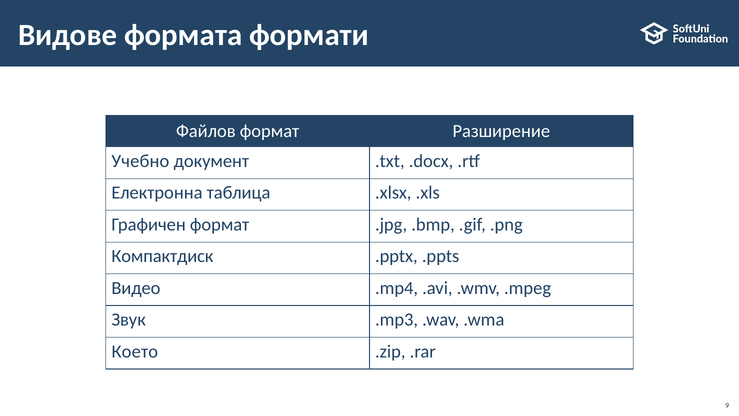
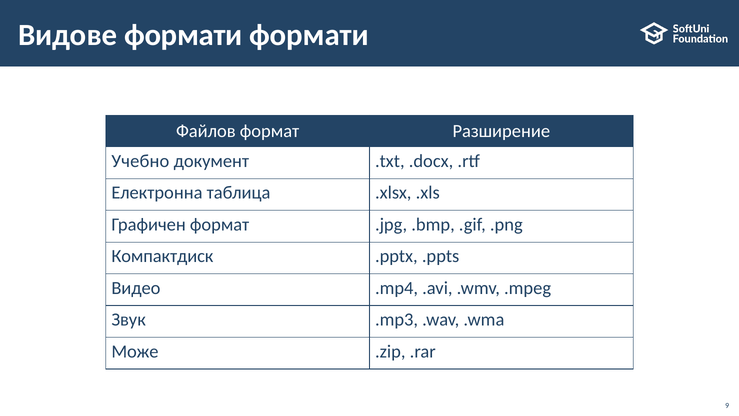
Видове формата: формата -> формати
Което: Което -> Може
